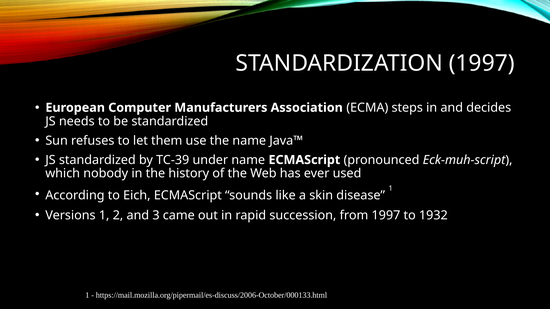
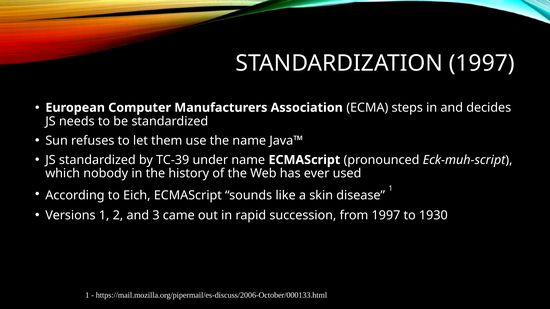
1932: 1932 -> 1930
